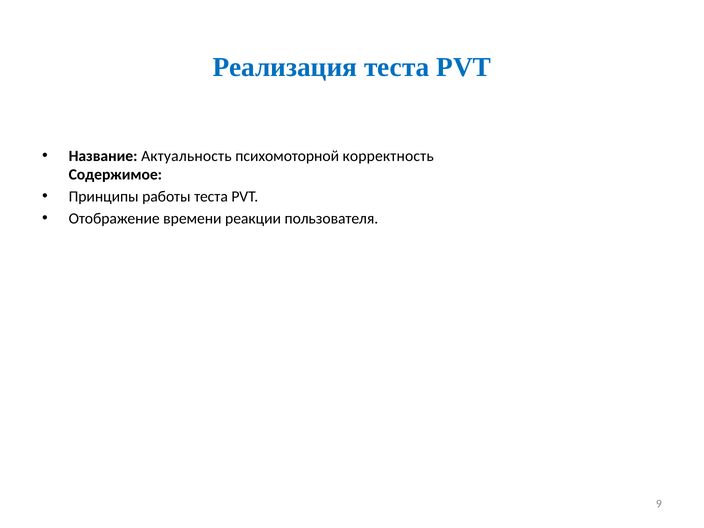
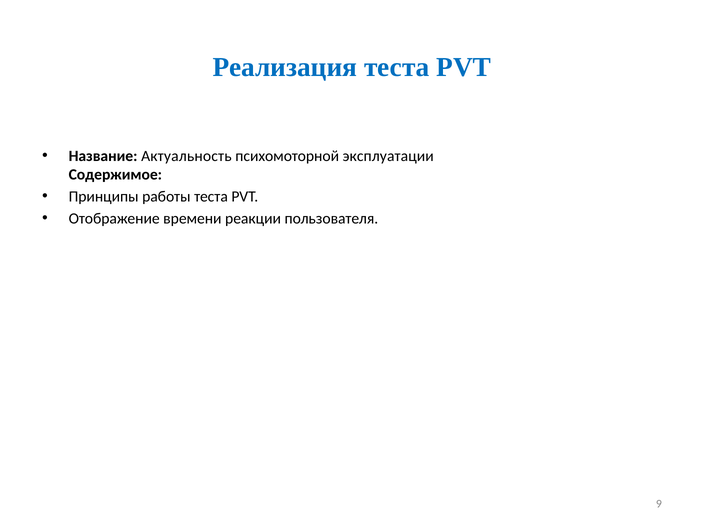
корректность: корректность -> эксплуатации
